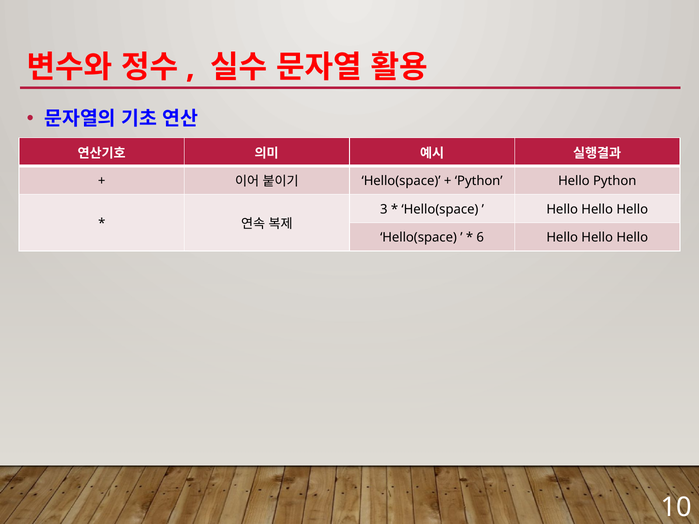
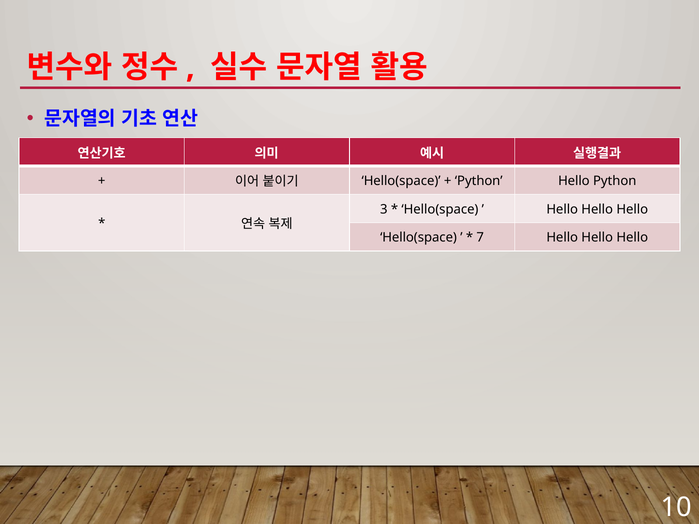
6: 6 -> 7
